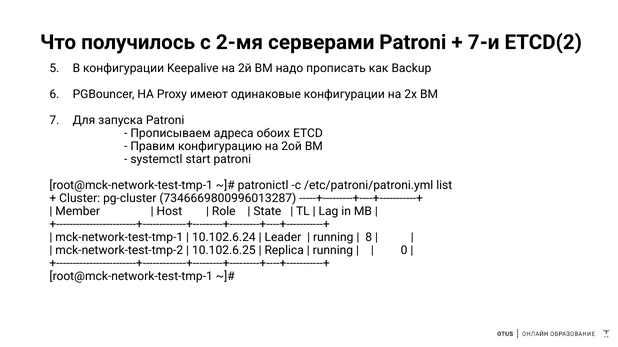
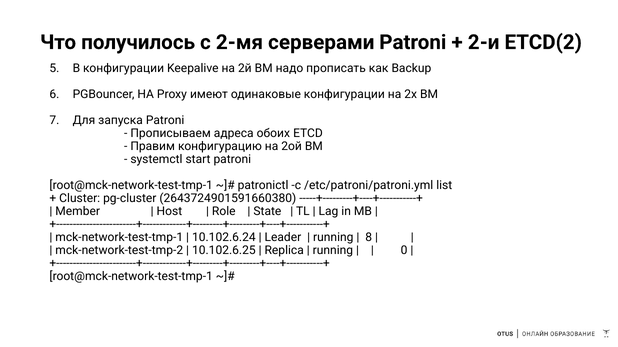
7-и: 7-и -> 2-и
7346669800996013287: 7346669800996013287 -> 2643724901591660380
